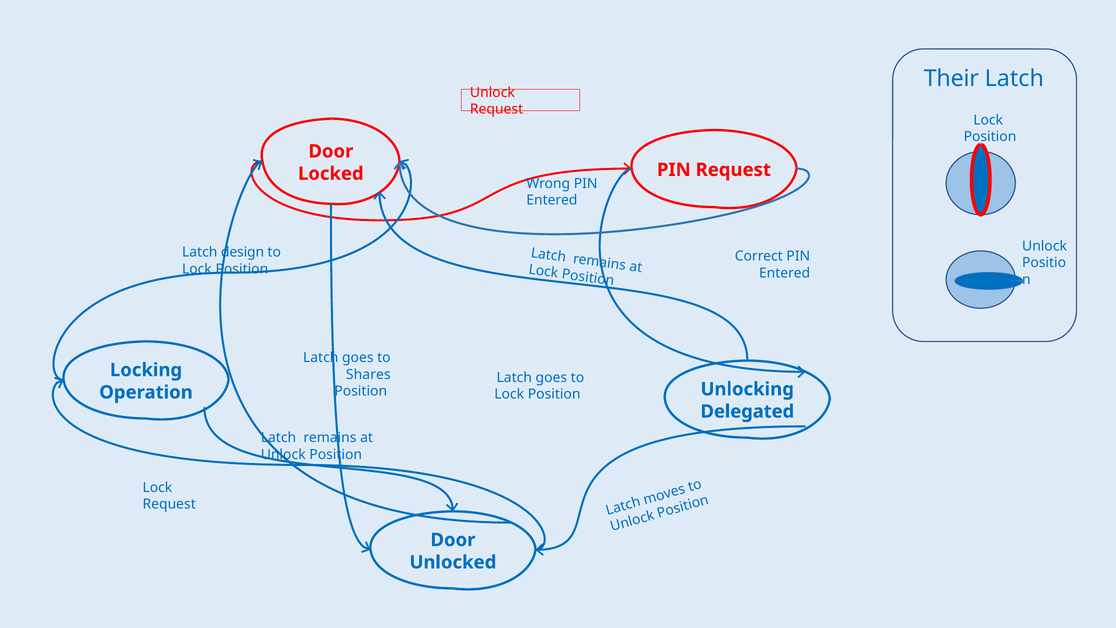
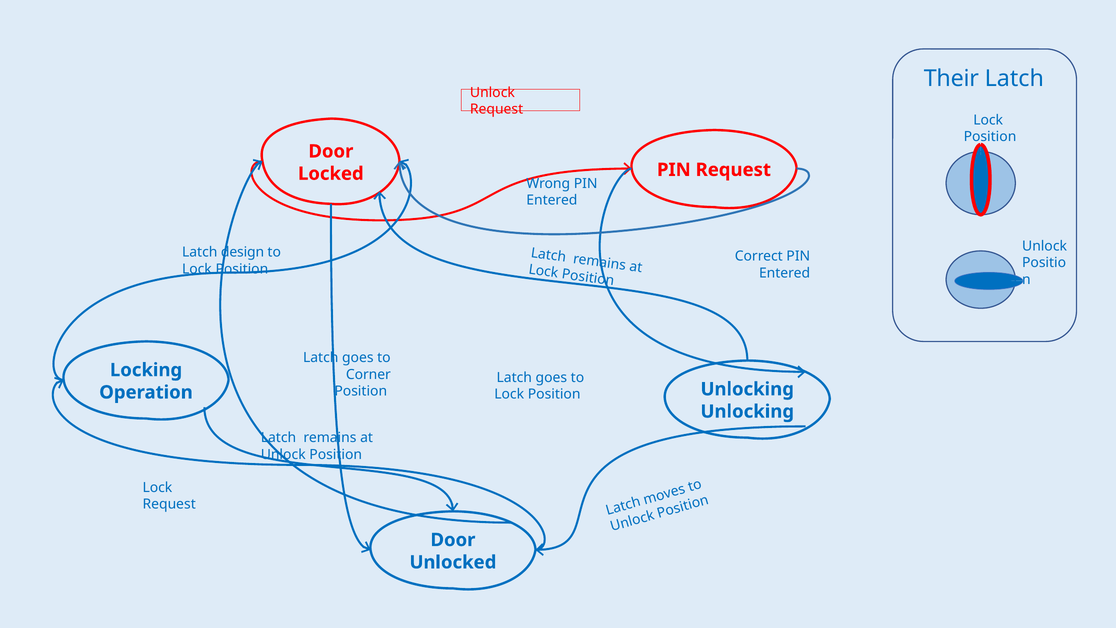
Shares: Shares -> Corner
Delegated at (747, 411): Delegated -> Unlocking
